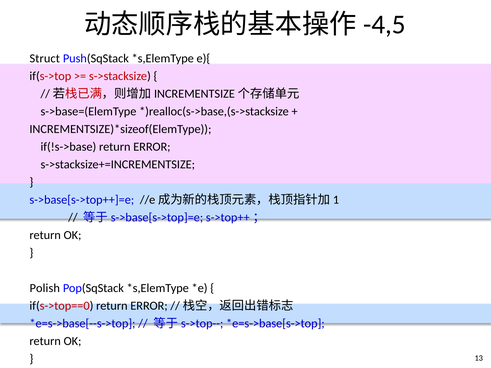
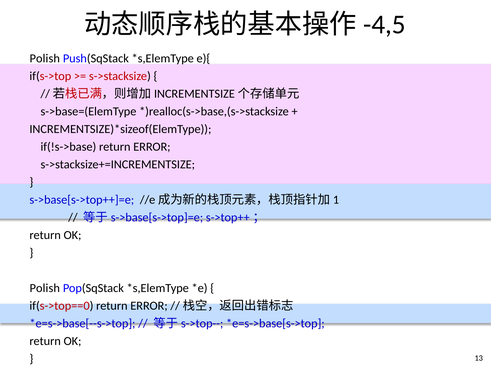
Struct at (45, 59): Struct -> Polish
